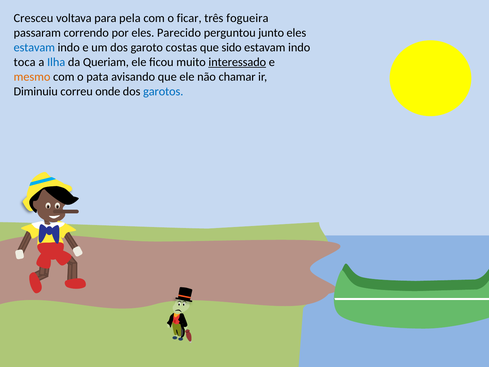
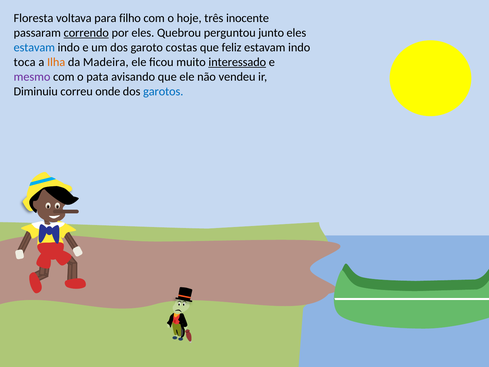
Cresceu: Cresceu -> Floresta
pela: pela -> filho
ficar: ficar -> hoje
fogueira: fogueira -> inocente
correndo underline: none -> present
Parecido: Parecido -> Quebrou
sido: sido -> feliz
Ilha colour: blue -> orange
Queriam: Queriam -> Madeira
mesmo colour: orange -> purple
chamar: chamar -> vendeu
